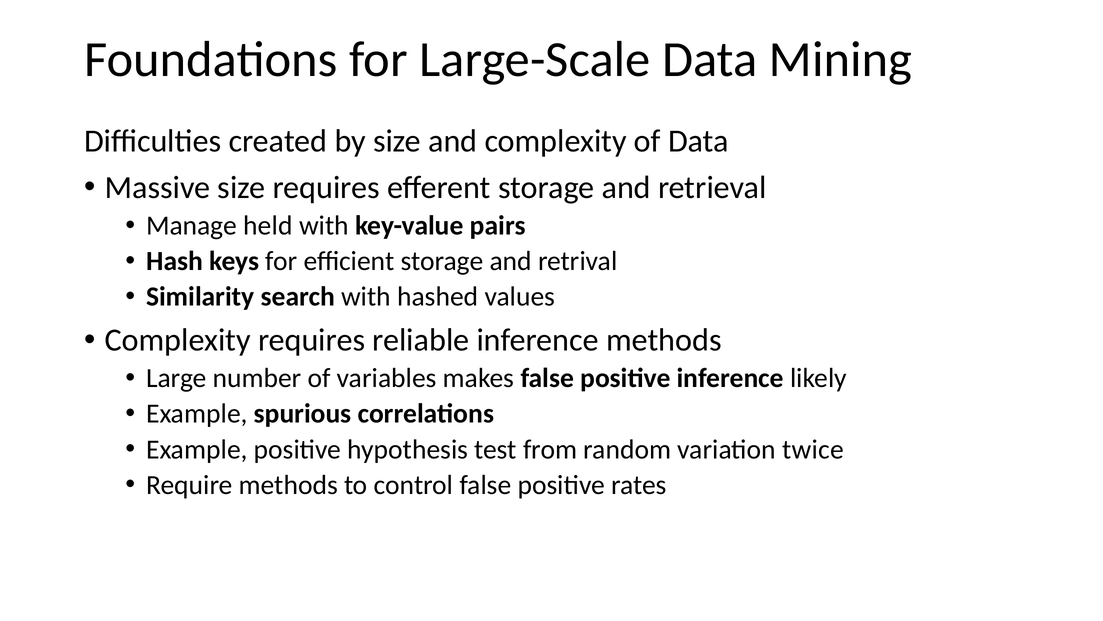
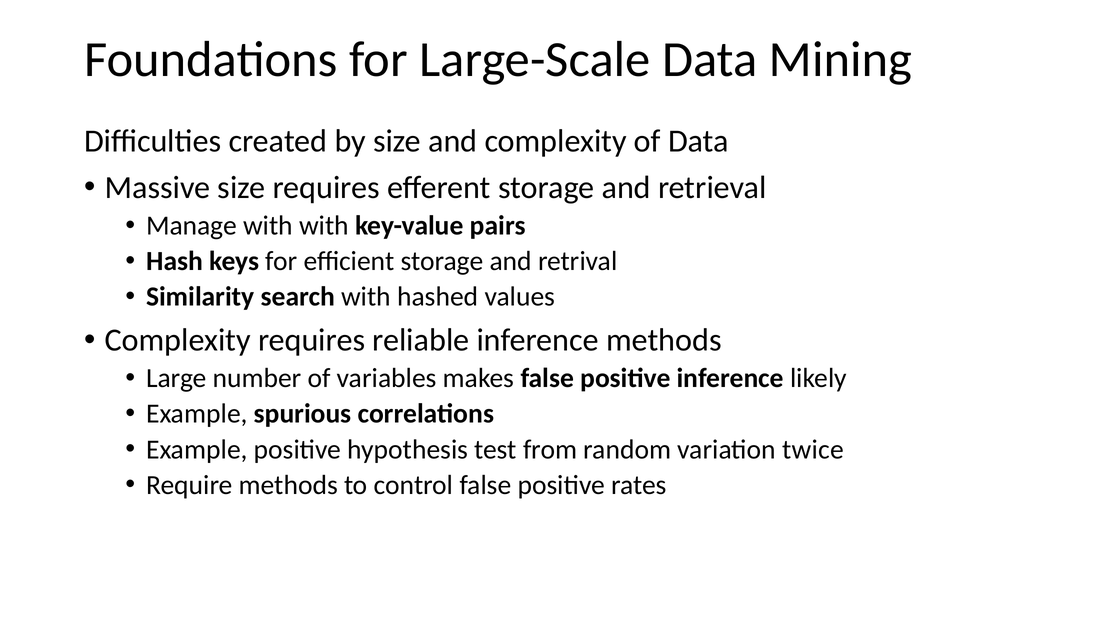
Manage held: held -> with
